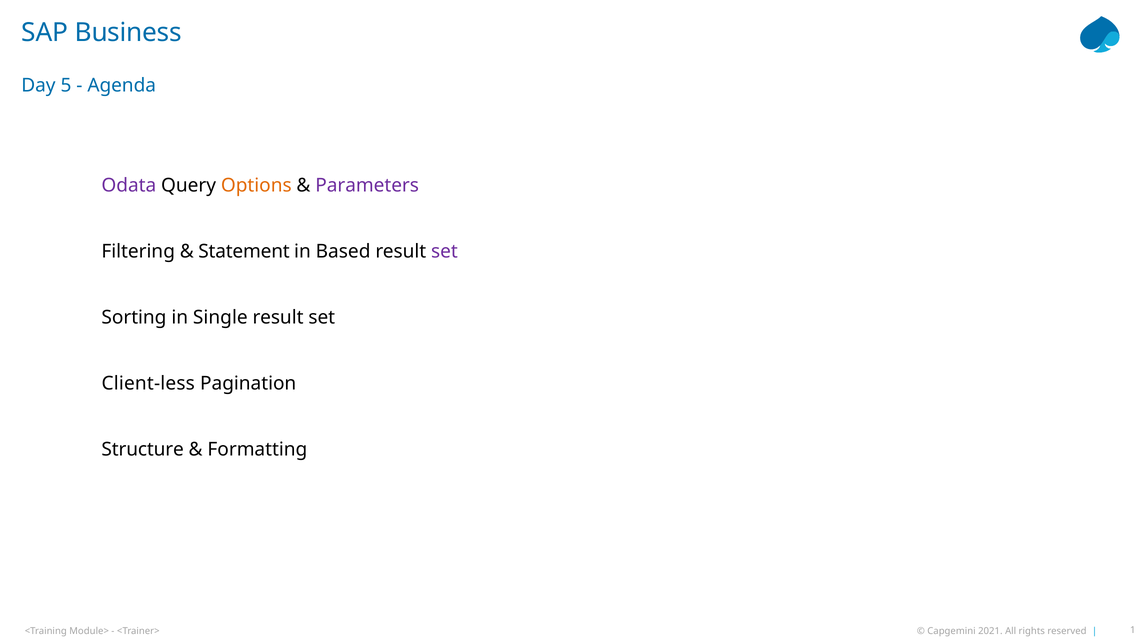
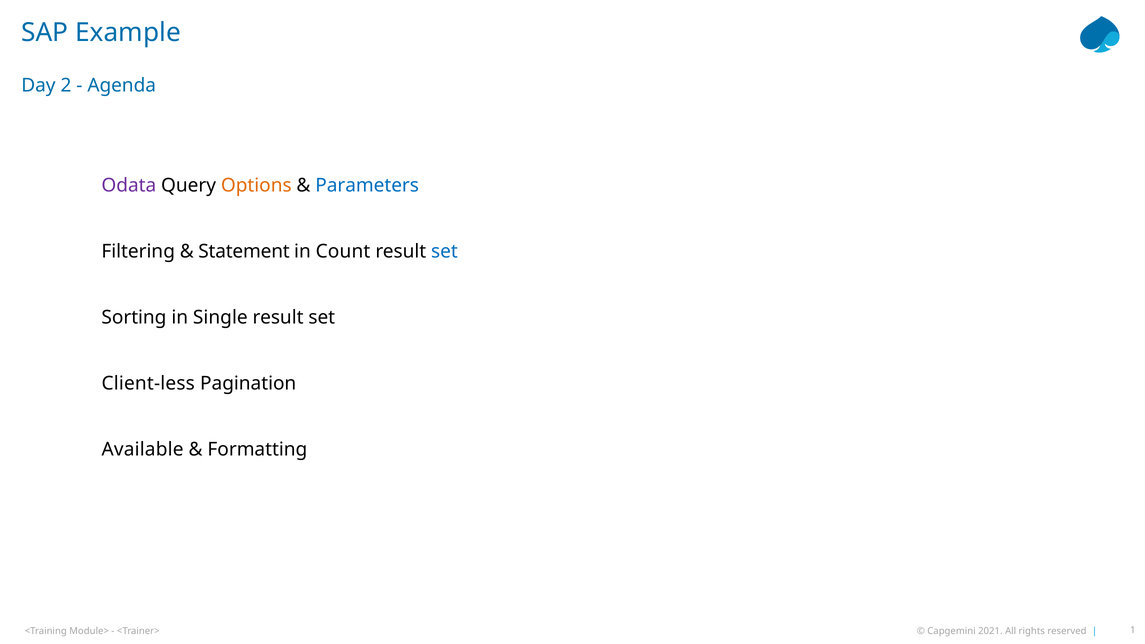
Business: Business -> Example
5: 5 -> 2
Parameters colour: purple -> blue
Based: Based -> Count
set at (444, 252) colour: purple -> blue
Structure: Structure -> Available
